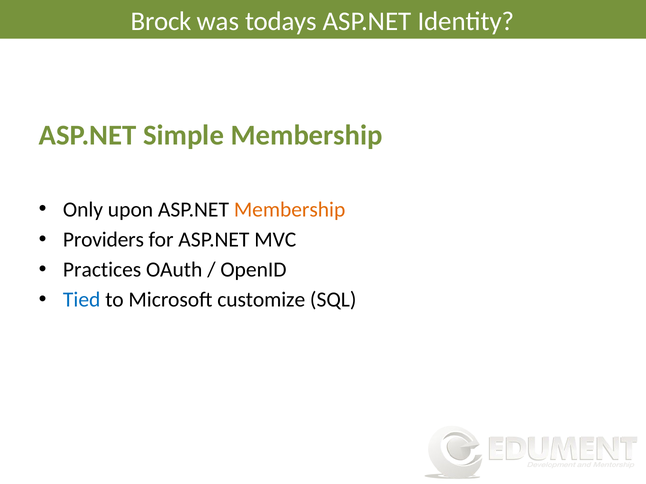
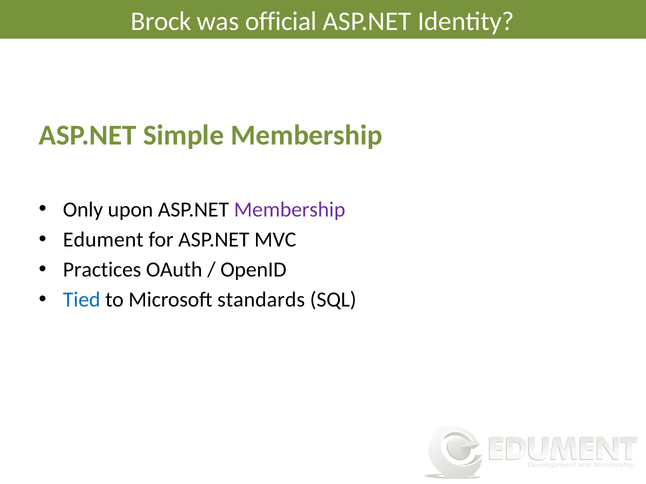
todays: todays -> official
Membership at (290, 210) colour: orange -> purple
Providers: Providers -> Edument
customize: customize -> standards
